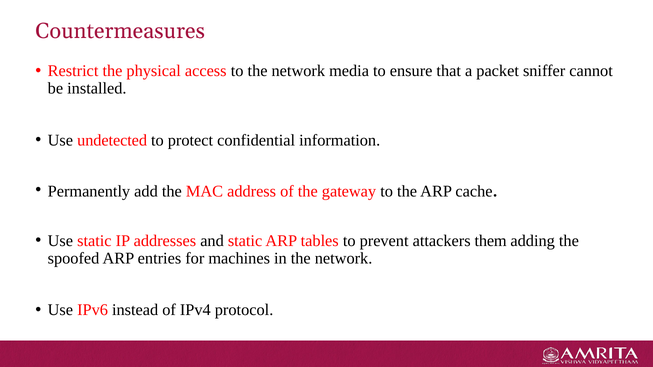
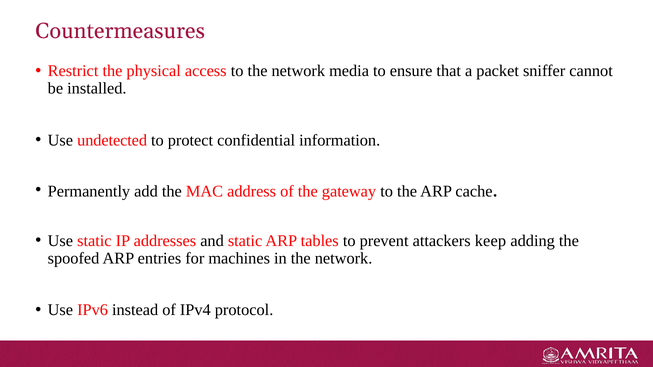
them: them -> keep
